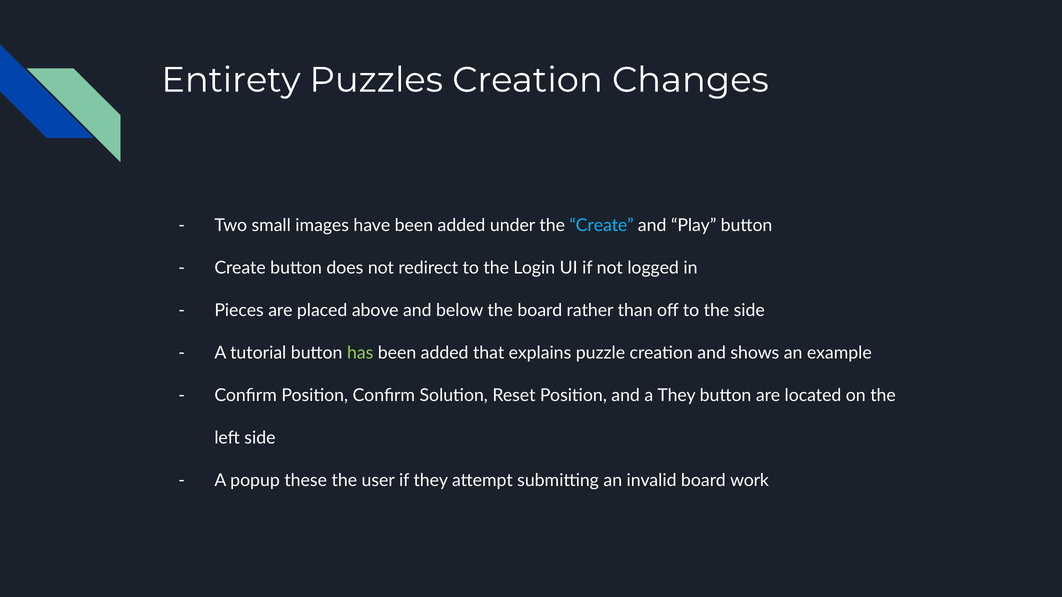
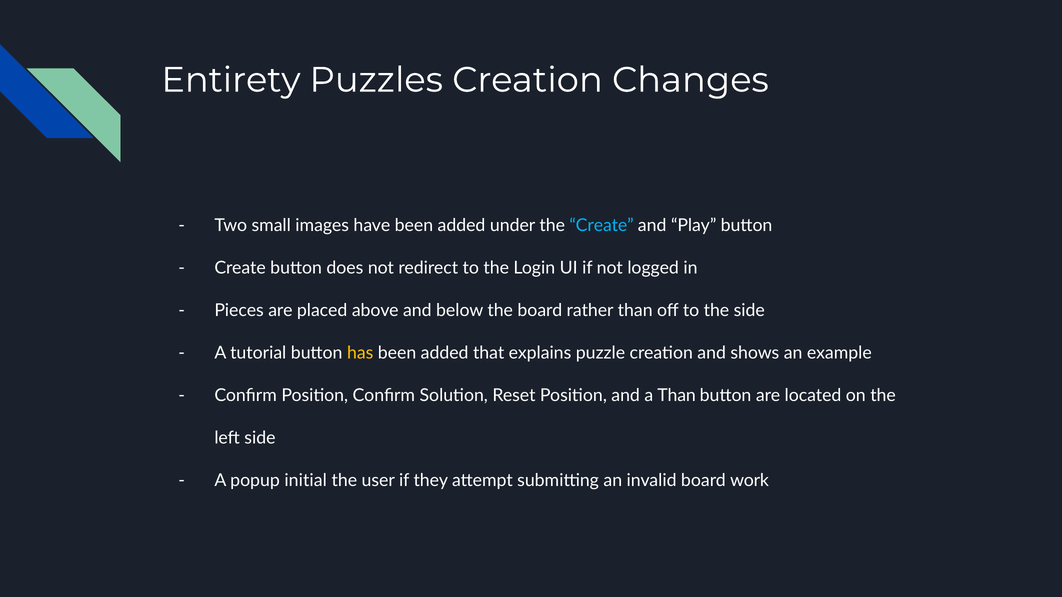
has colour: light green -> yellow
a They: They -> Than
these: these -> initial
